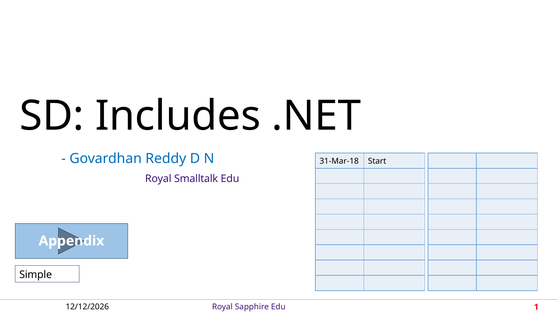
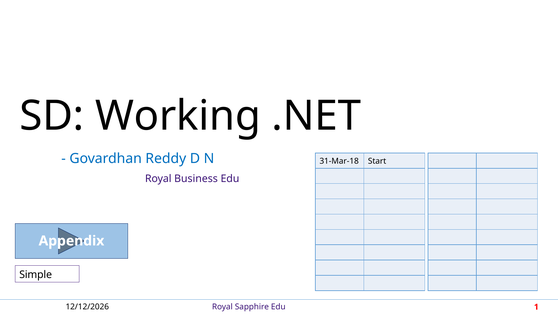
Includes: Includes -> Working
Smalltalk: Smalltalk -> Business
